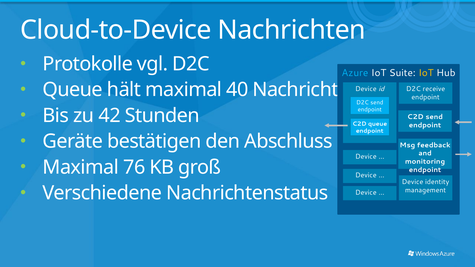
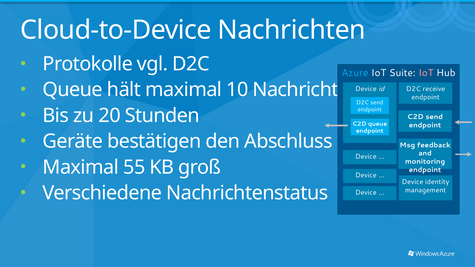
IoT at (426, 73) colour: yellow -> pink
40: 40 -> 10
42: 42 -> 20
76: 76 -> 55
